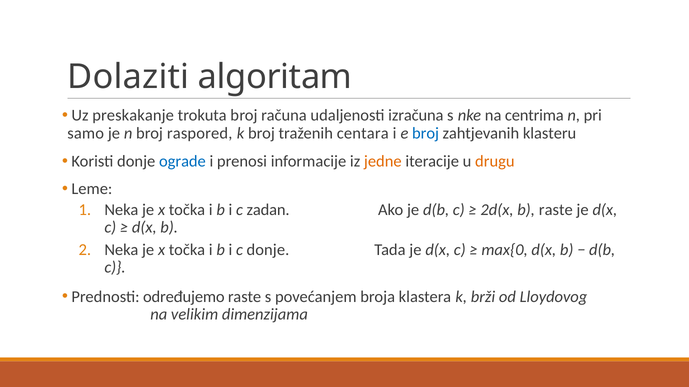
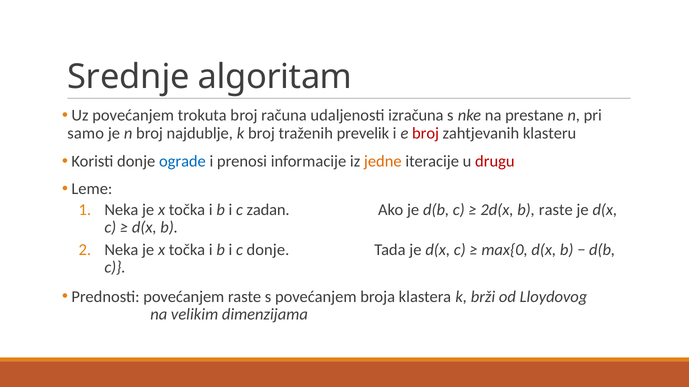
Dolaziti: Dolaziti -> Srednje
Uz preskakanje: preskakanje -> povećanjem
centrima: centrima -> prestane
raspored: raspored -> najdublje
centara: centara -> prevelik
broj at (426, 134) colour: blue -> red
drugu colour: orange -> red
Prednosti određujemo: određujemo -> povećanjem
